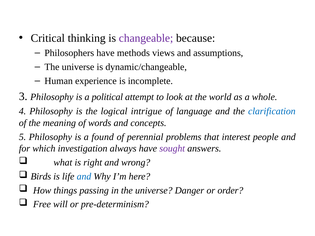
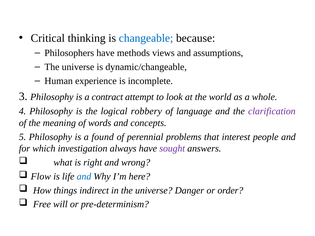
changeable colour: purple -> blue
political: political -> contract
intrigue: intrigue -> robbery
clarification colour: blue -> purple
Birds: Birds -> Flow
passing: passing -> indirect
